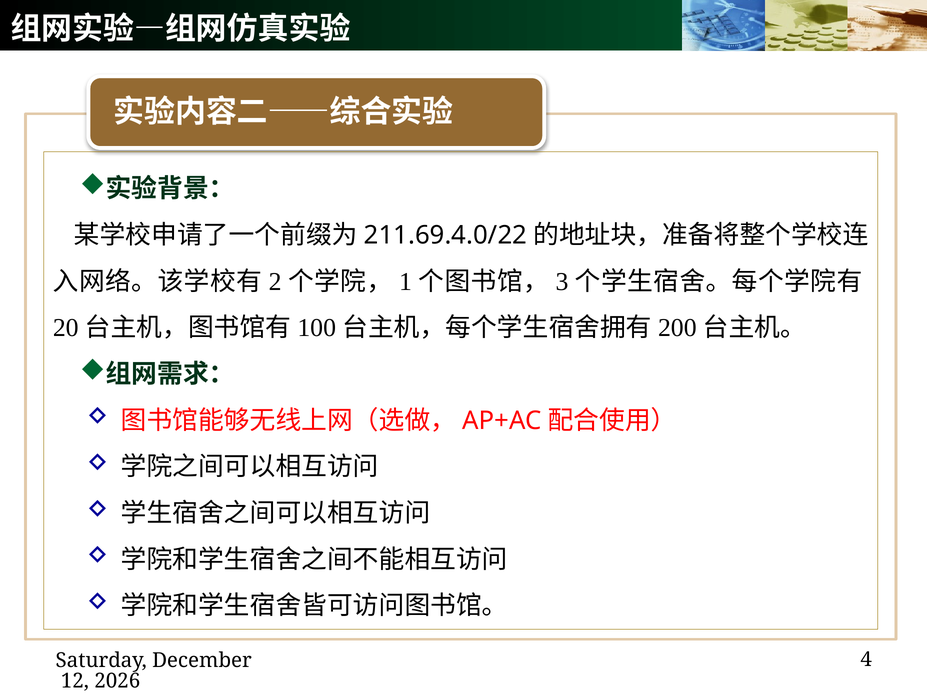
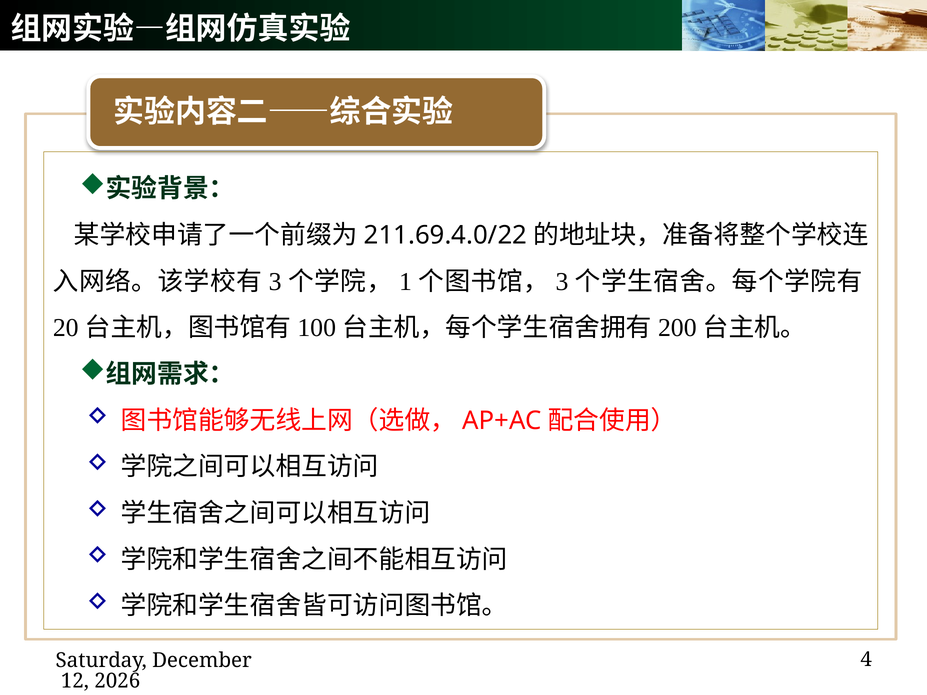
2 at (275, 282): 2 -> 3
